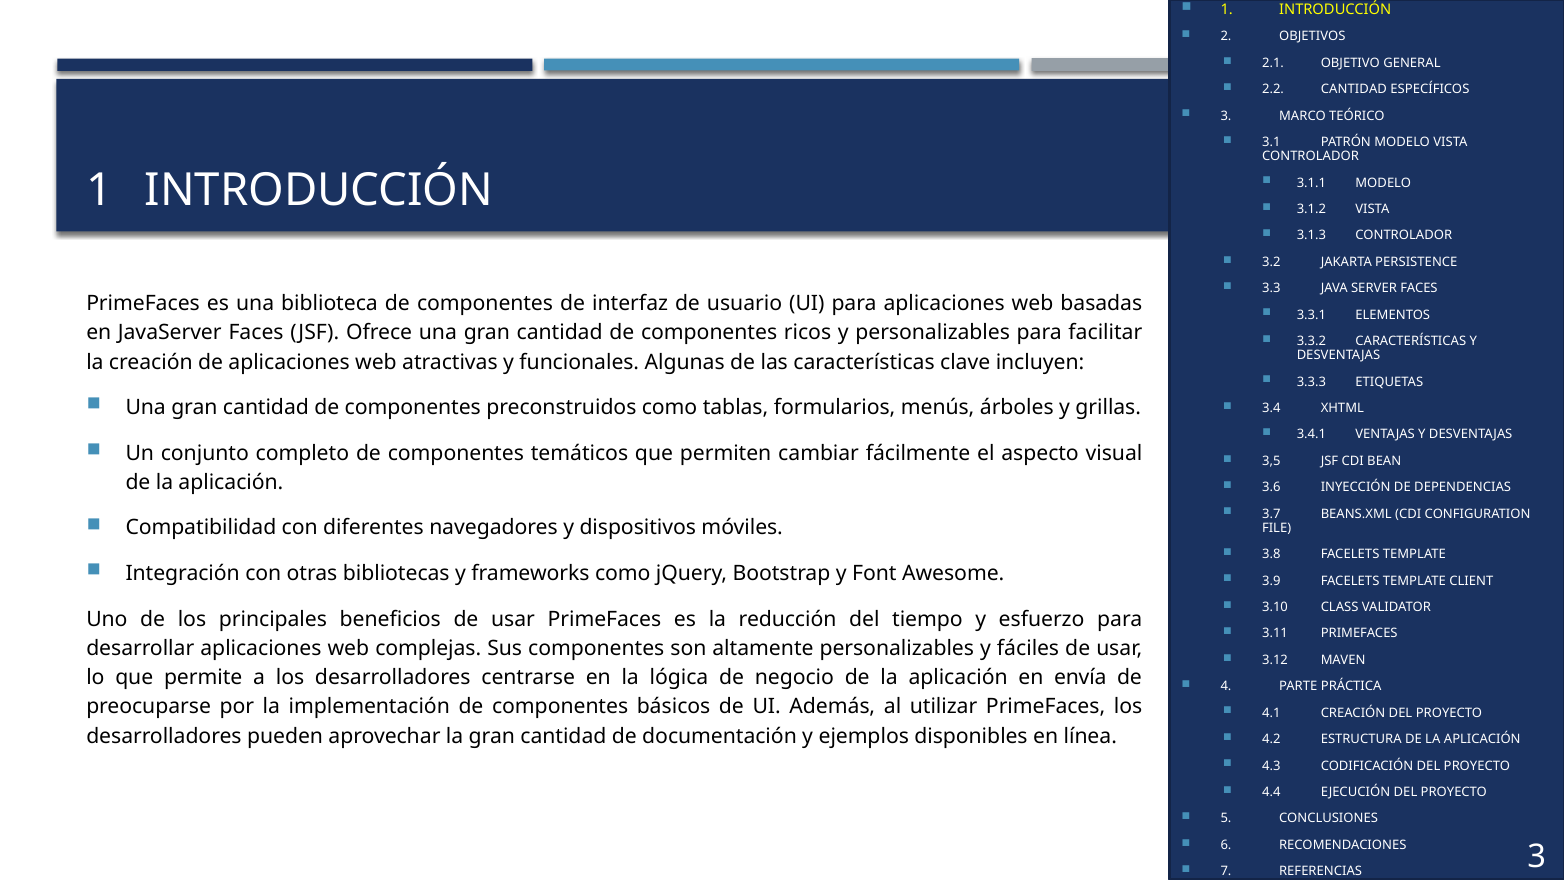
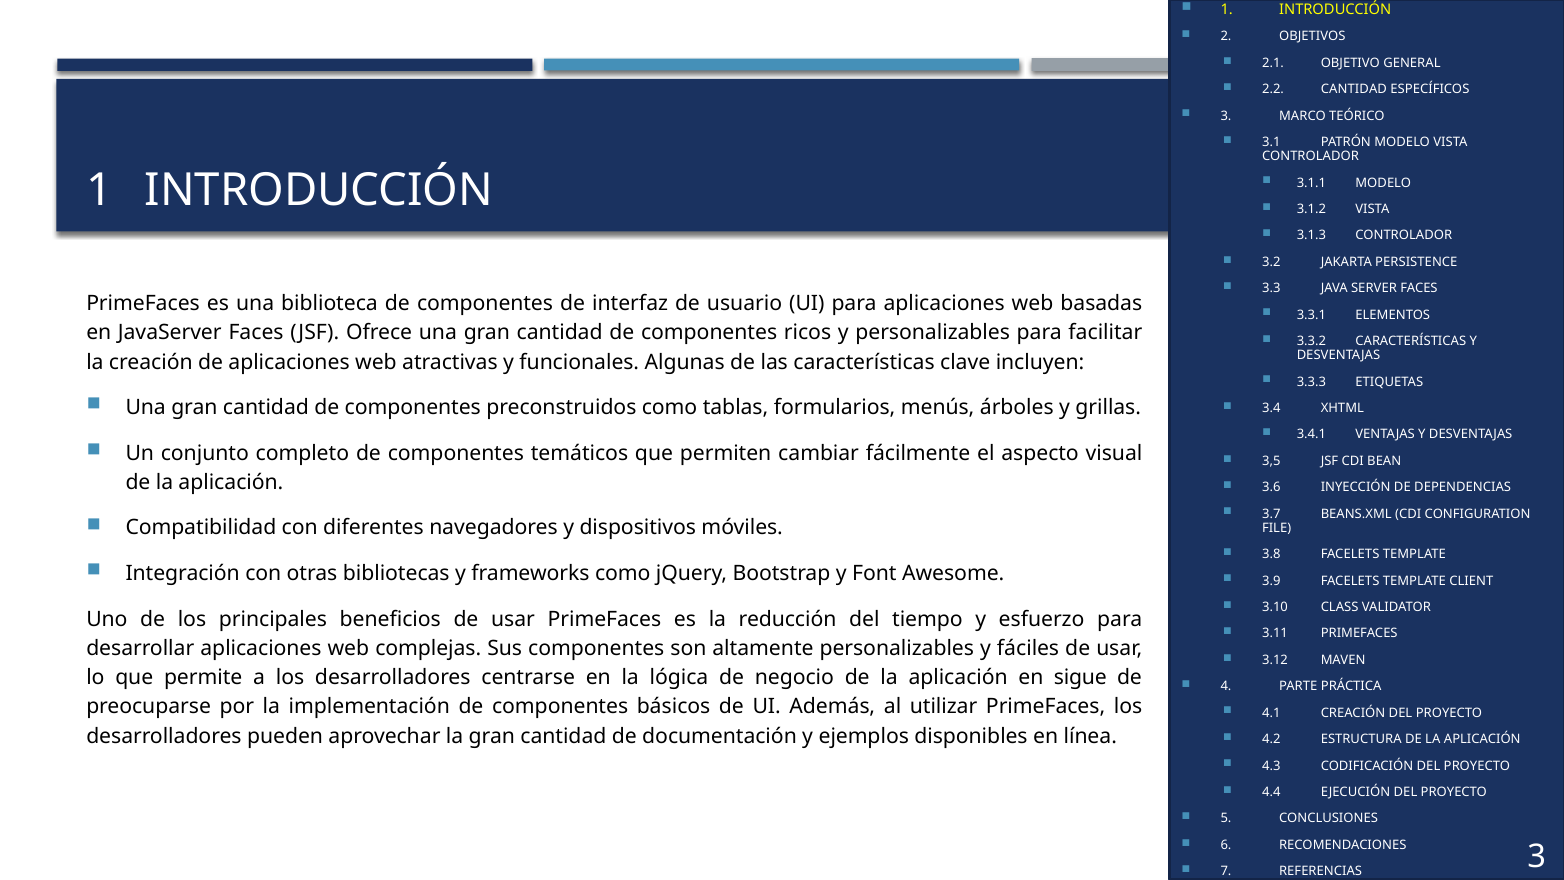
envía: envía -> sigue
